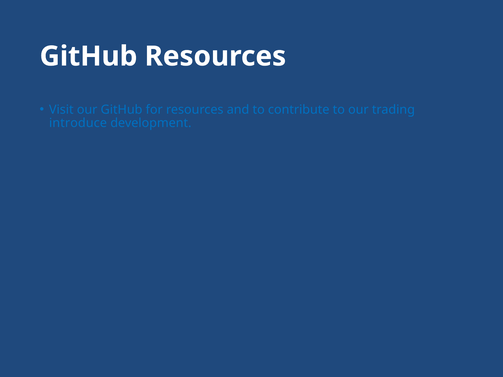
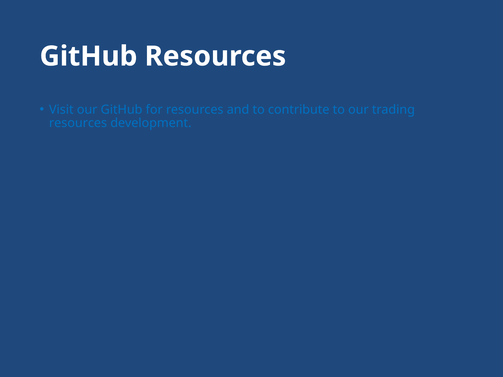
introduce at (78, 123): introduce -> resources
